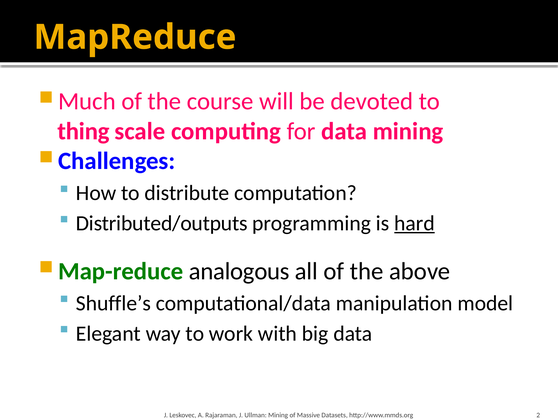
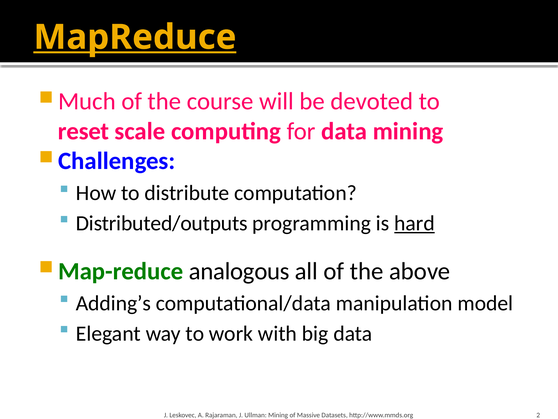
MapReduce underline: none -> present
thing: thing -> reset
Shuffle’s: Shuffle’s -> Adding’s
